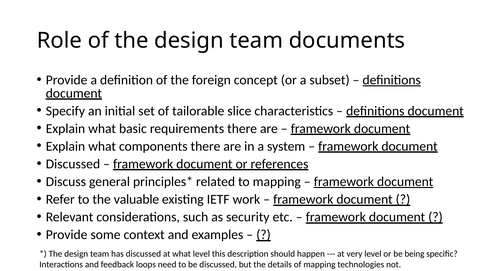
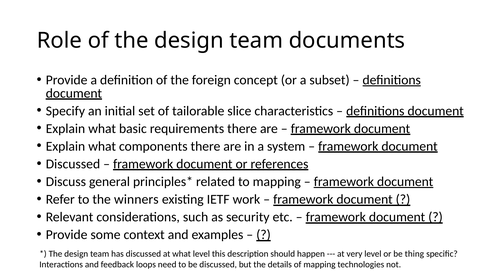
valuable: valuable -> winners
being: being -> thing
